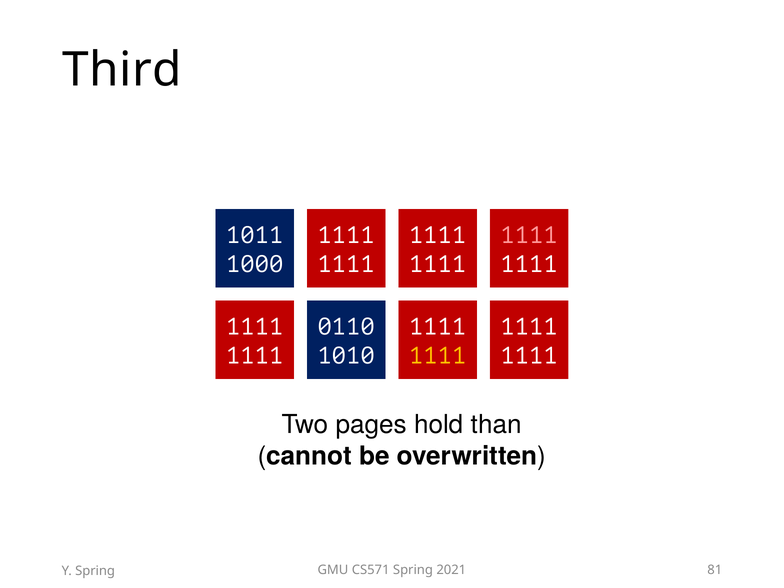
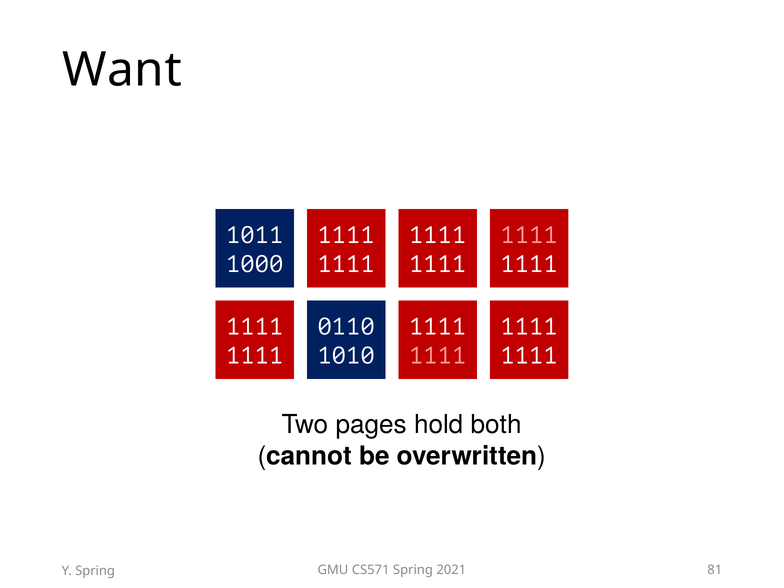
Third: Third -> Want
1111 at (438, 356) colour: yellow -> pink
than: than -> both
